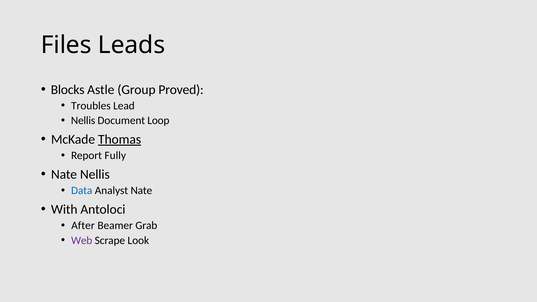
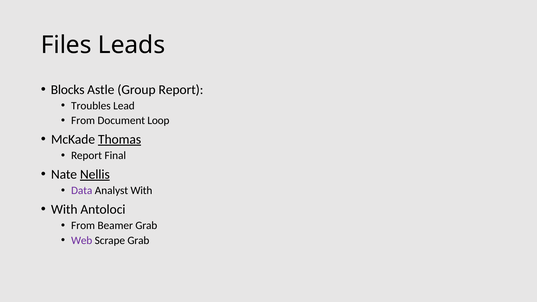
Group Proved: Proved -> Report
Nellis at (83, 121): Nellis -> From
Fully: Fully -> Final
Nellis at (95, 174) underline: none -> present
Data colour: blue -> purple
Analyst Nate: Nate -> With
After at (83, 226): After -> From
Scrape Look: Look -> Grab
